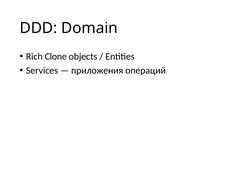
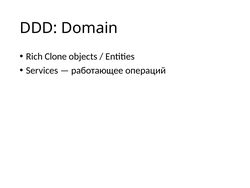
приложения: приложения -> работающее
